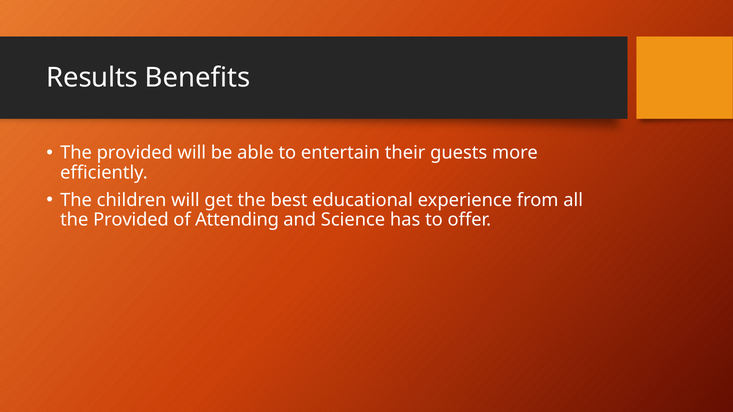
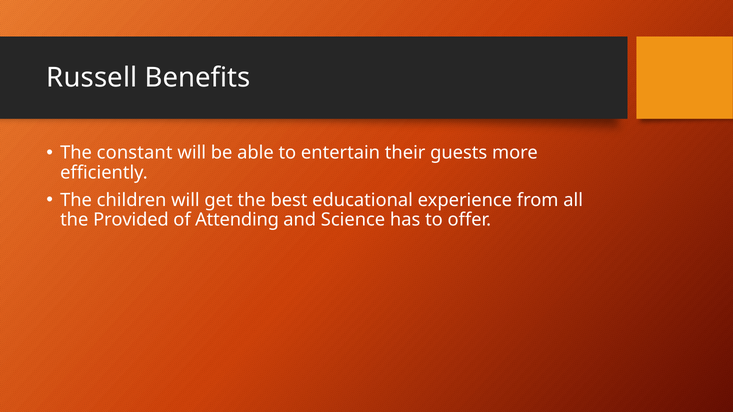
Results: Results -> Russell
provided at (135, 153): provided -> constant
